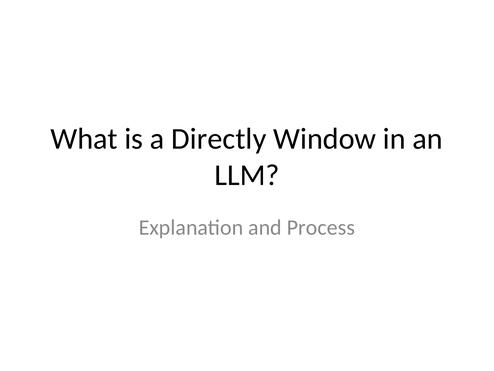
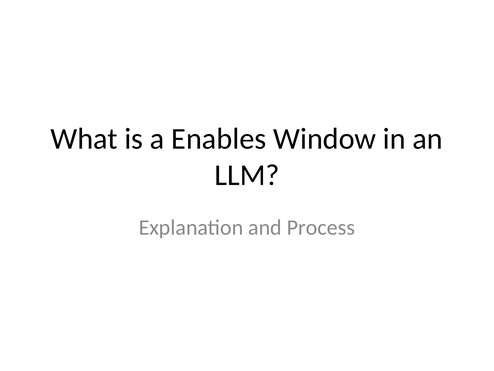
Directly: Directly -> Enables
